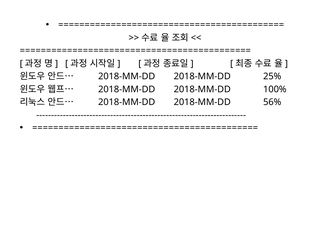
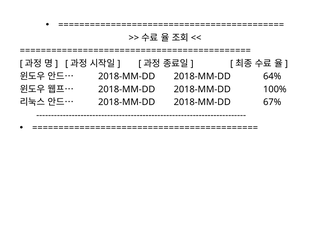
25%: 25% -> 64%
56%: 56% -> 67%
